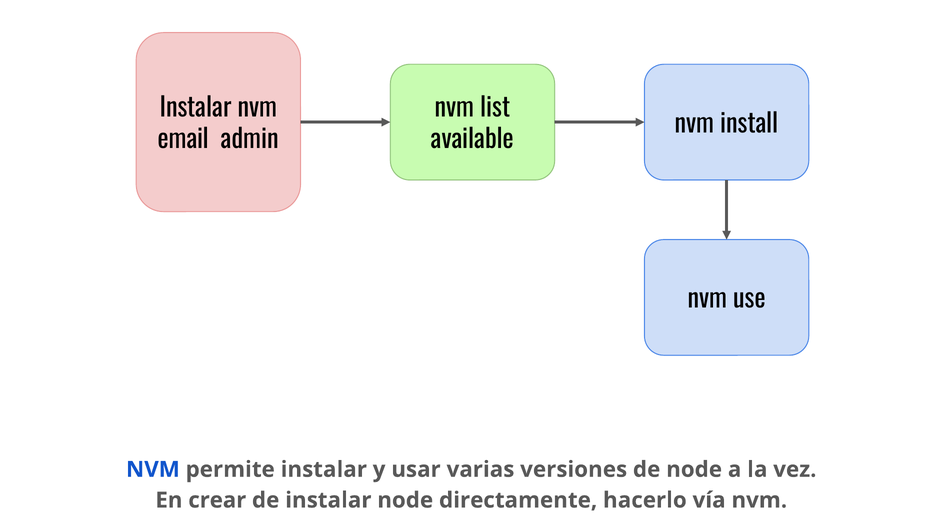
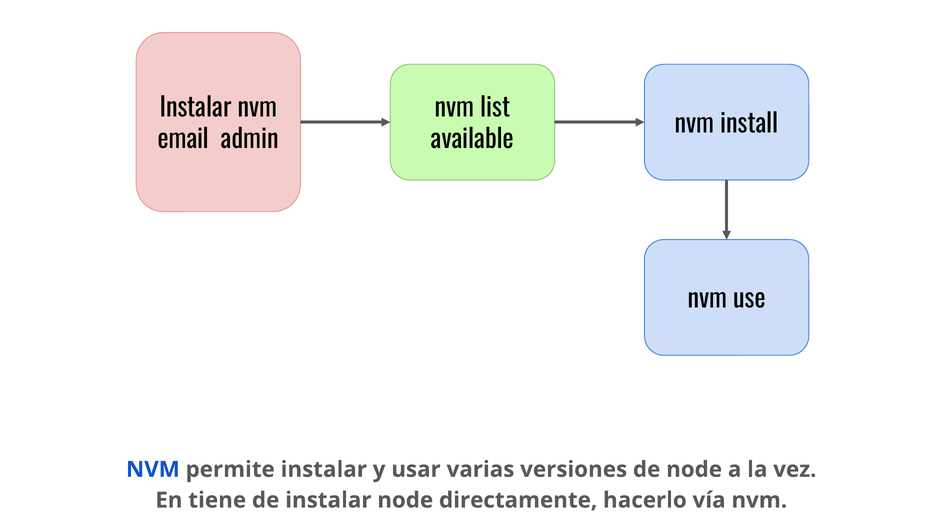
crear: crear -> tiene
